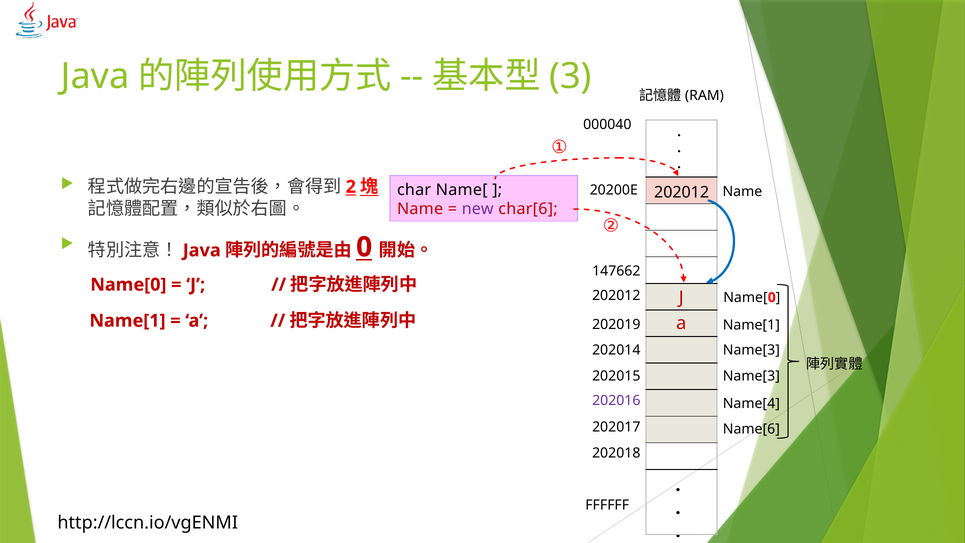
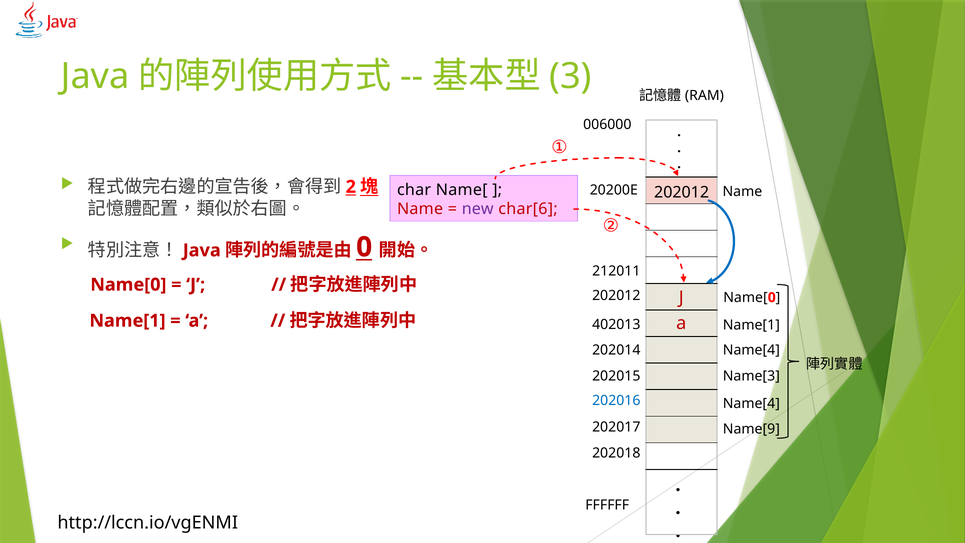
000040: 000040 -> 006000
147662: 147662 -> 212011
202019: 202019 -> 402013
Name[3 at (751, 350): Name[3 -> Name[4
202016 colour: purple -> blue
Name[6: Name[6 -> Name[9
